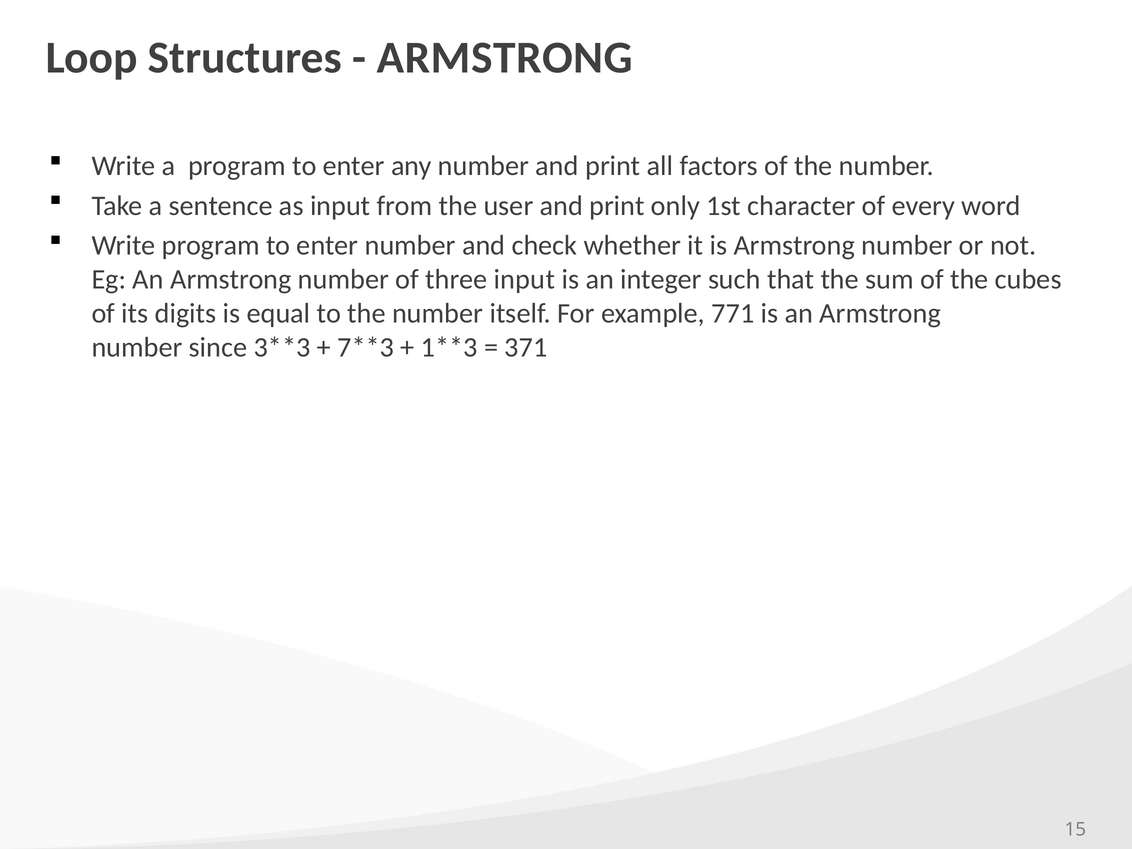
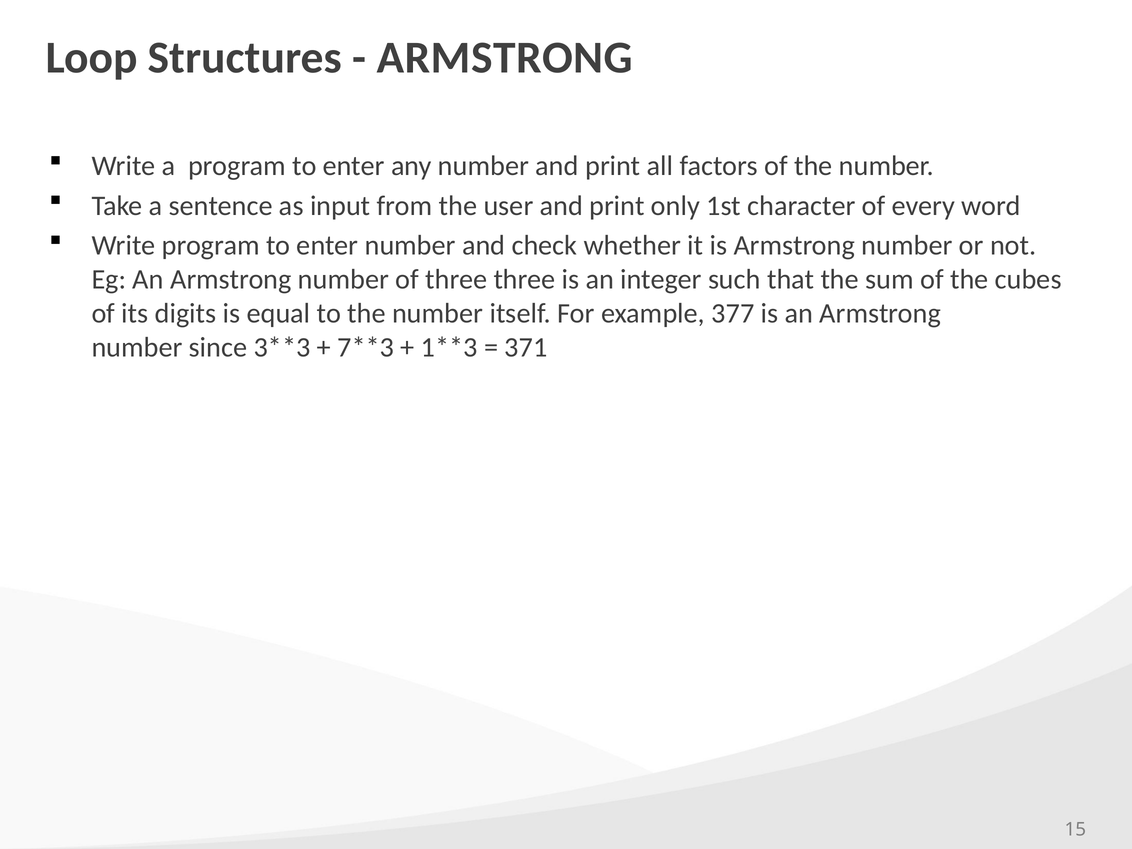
three input: input -> three
771: 771 -> 377
